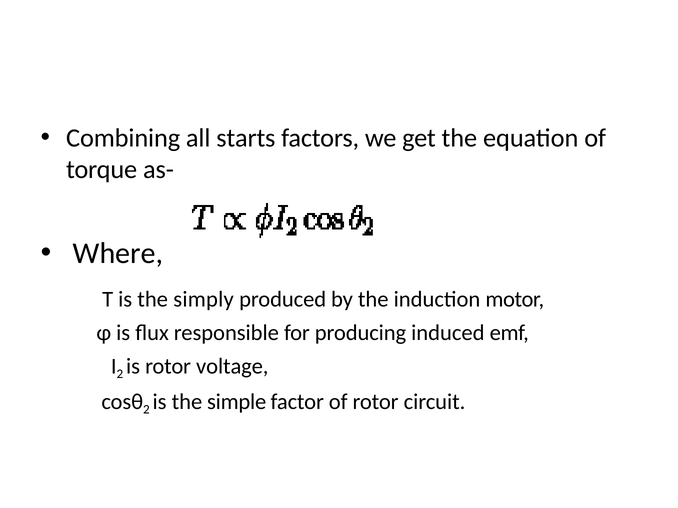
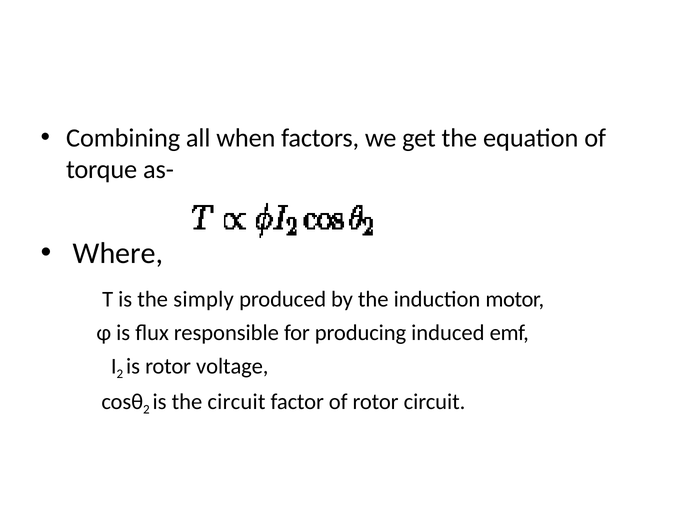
starts: starts -> when
the simple: simple -> circuit
